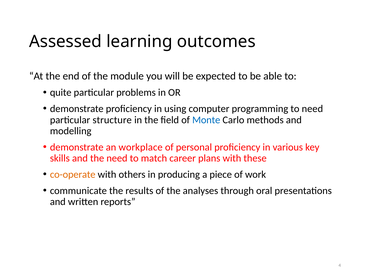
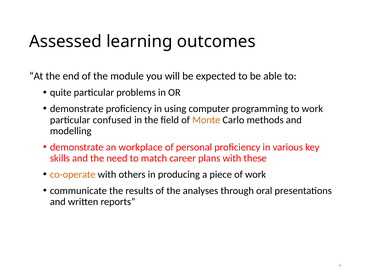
to need: need -> work
structure: structure -> confused
Monte colour: blue -> orange
